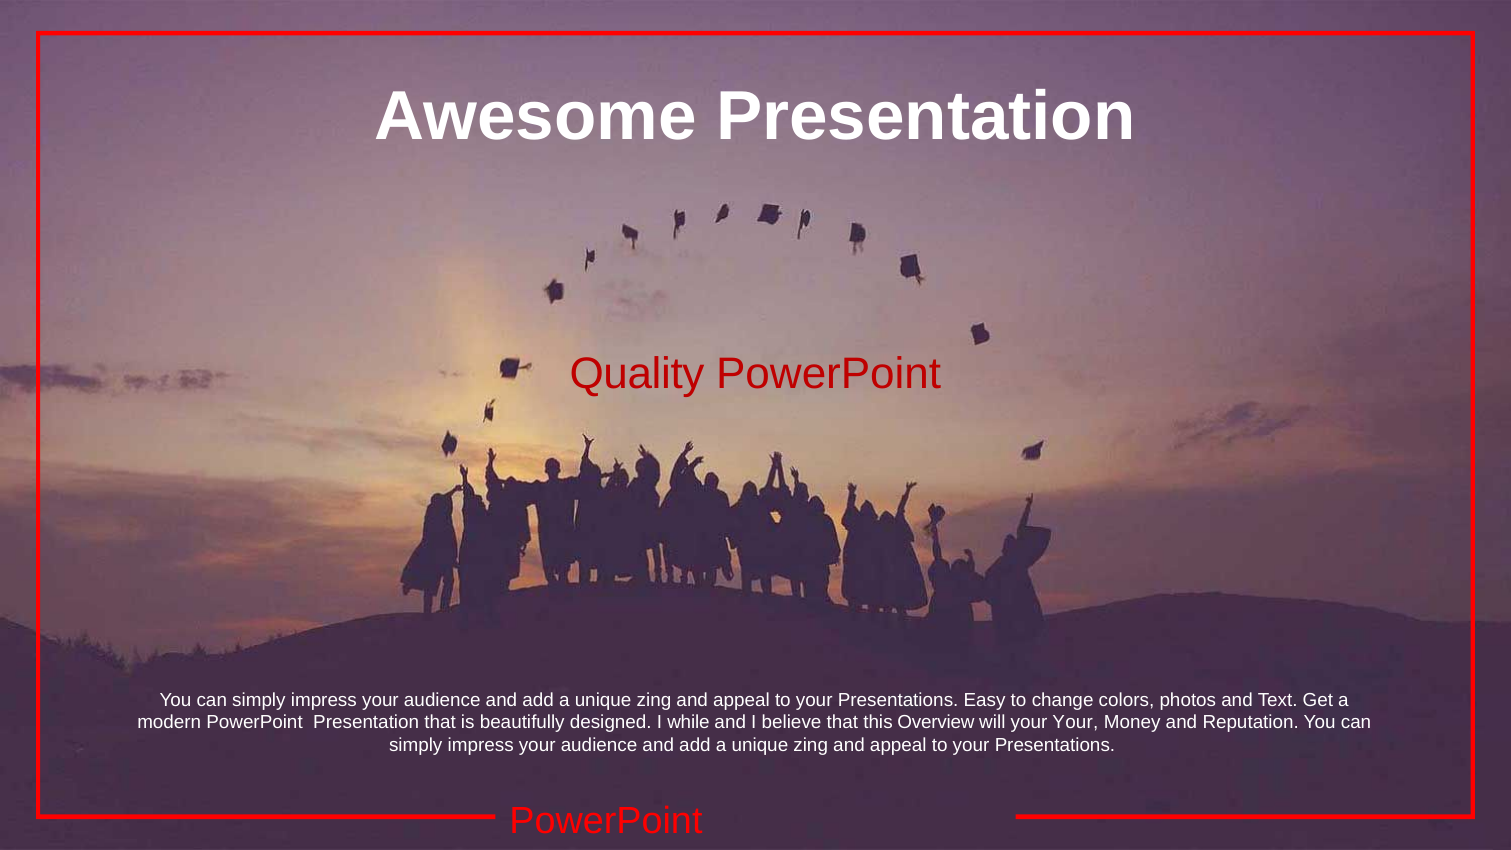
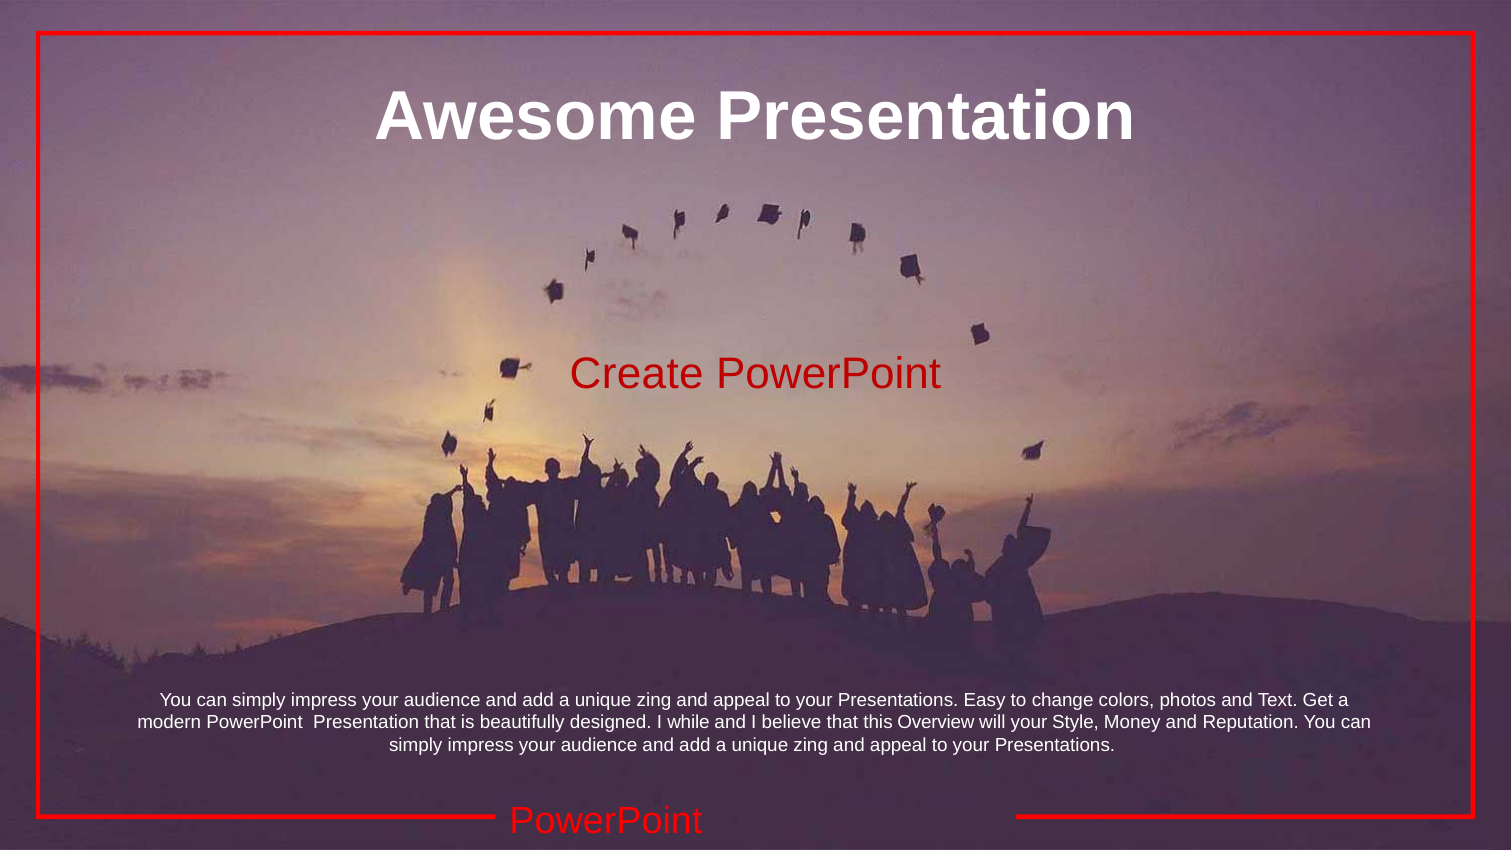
Quality: Quality -> Create
your Your: Your -> Style
